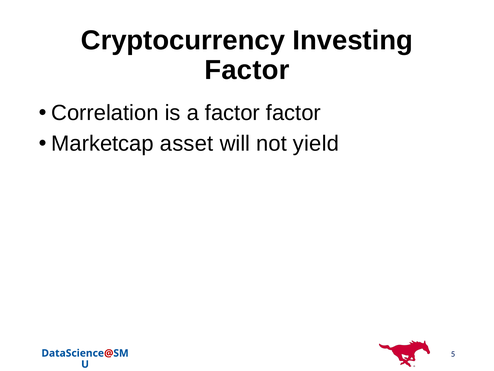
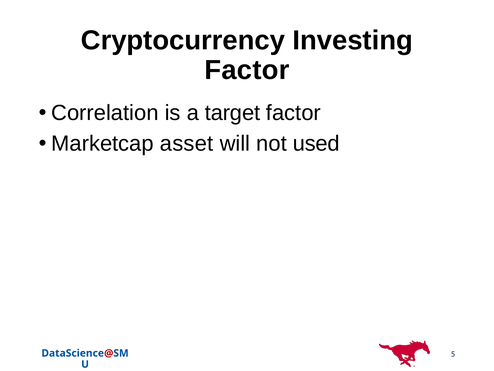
a factor: factor -> target
yield: yield -> used
